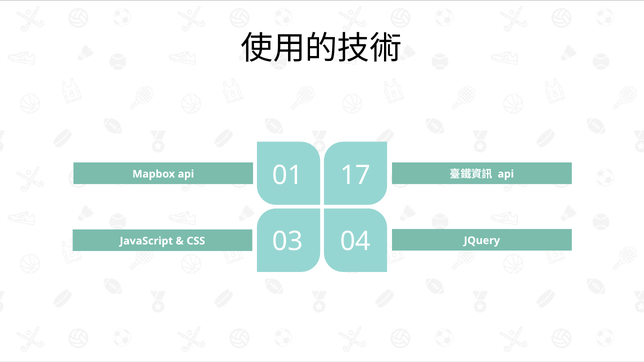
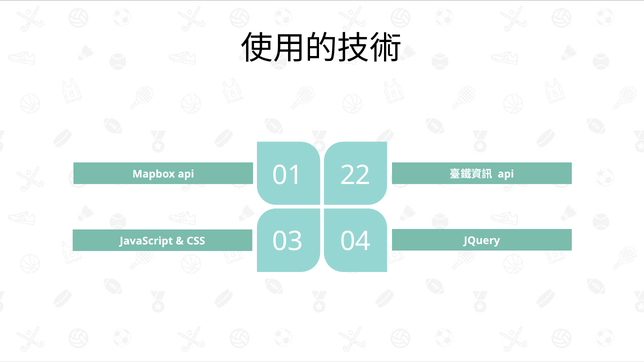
17: 17 -> 22
